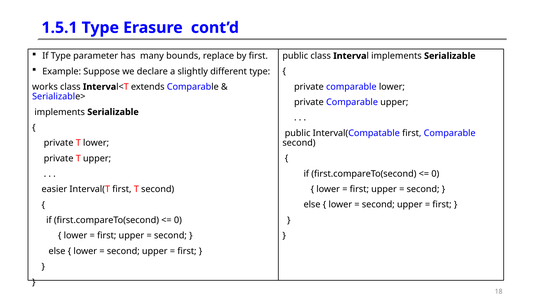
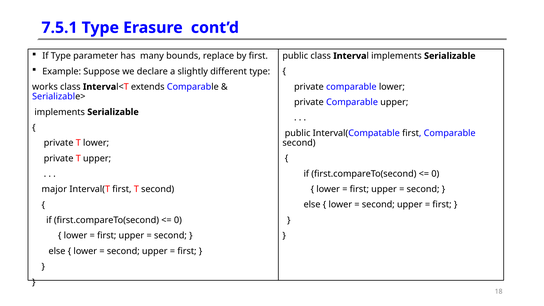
1.5.1: 1.5.1 -> 7.5.1
easier: easier -> major
